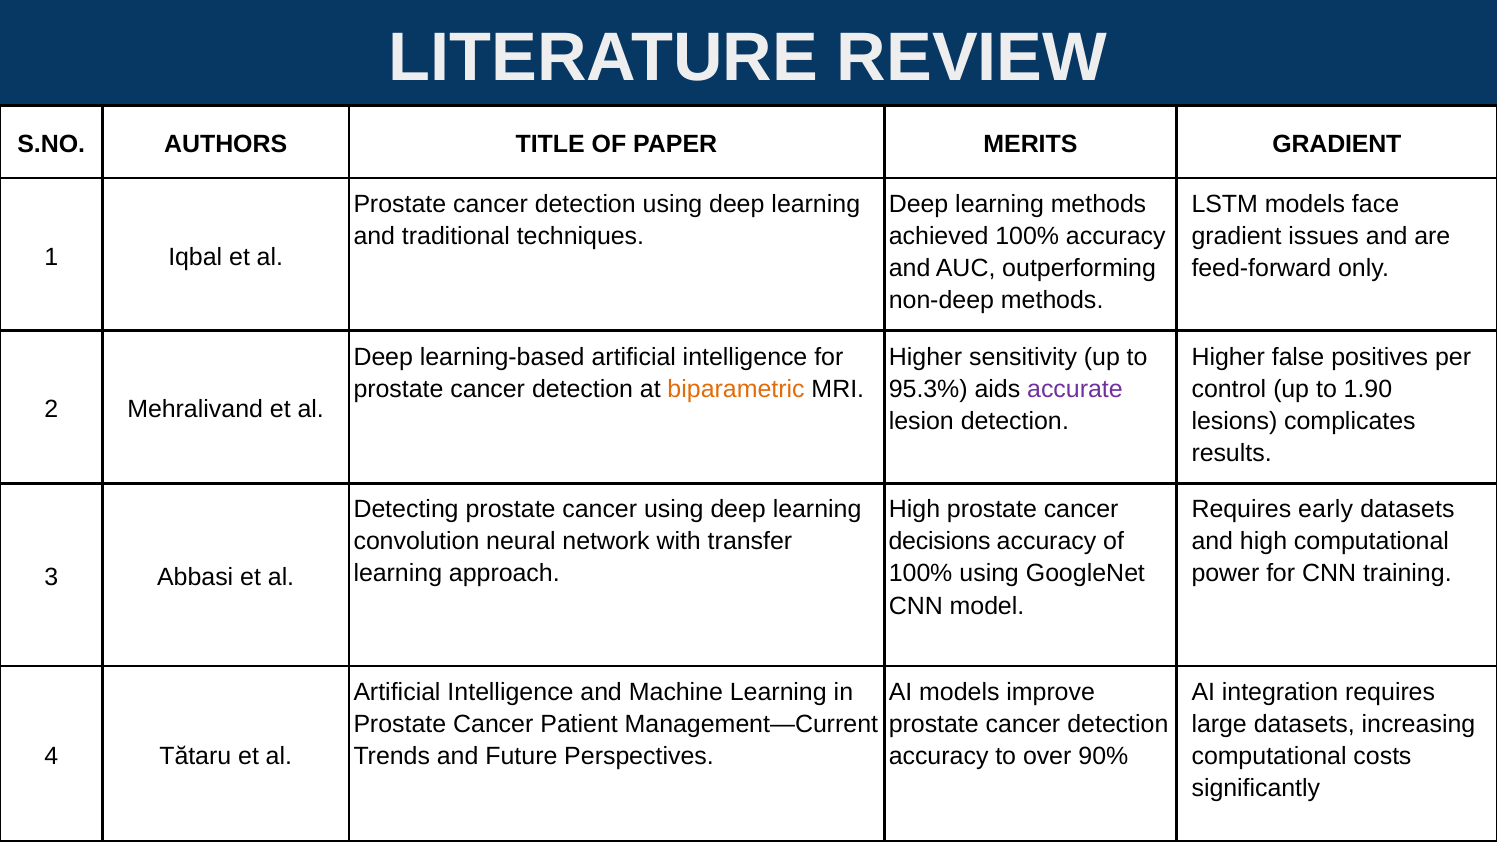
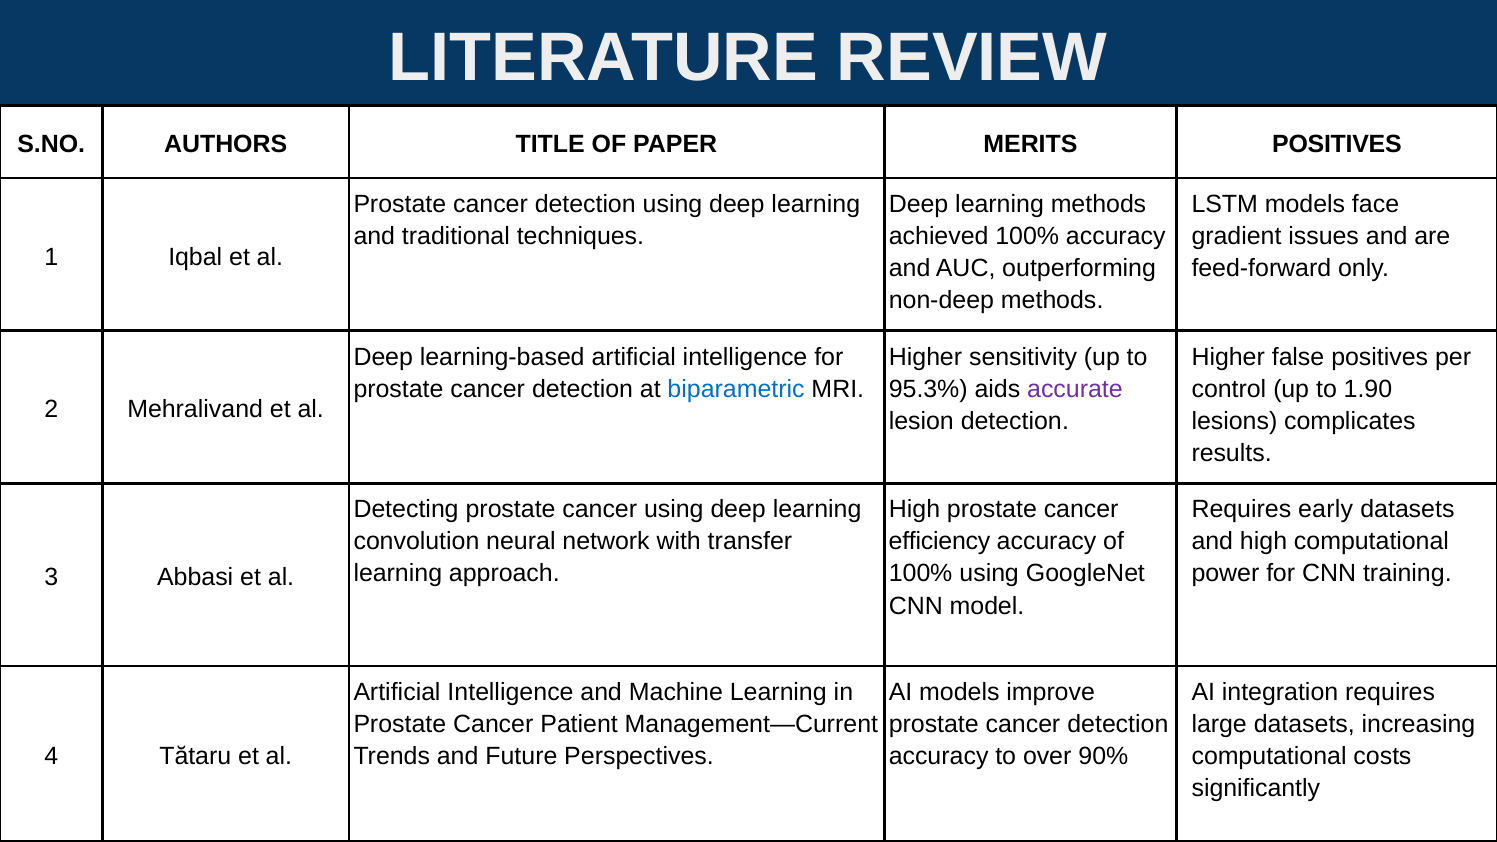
MERITS GRADIENT: GRADIENT -> POSITIVES
biparametric colour: orange -> blue
decisions: decisions -> efficiency
